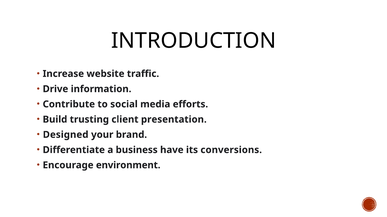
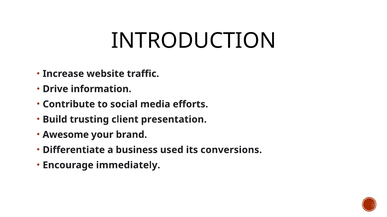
Designed: Designed -> Awesome
have: have -> used
environment: environment -> immediately
